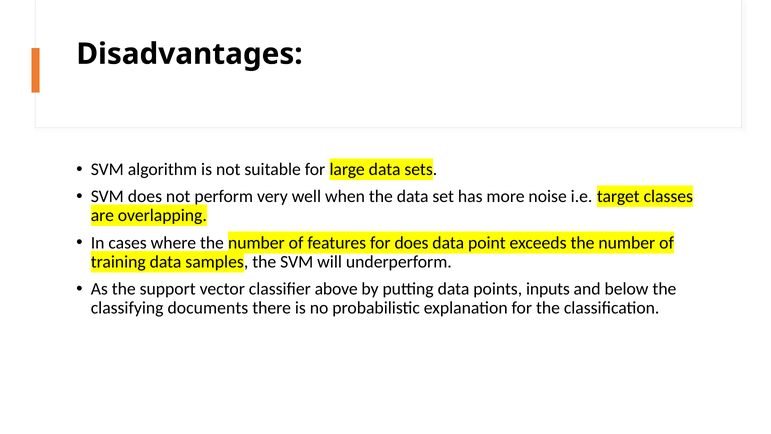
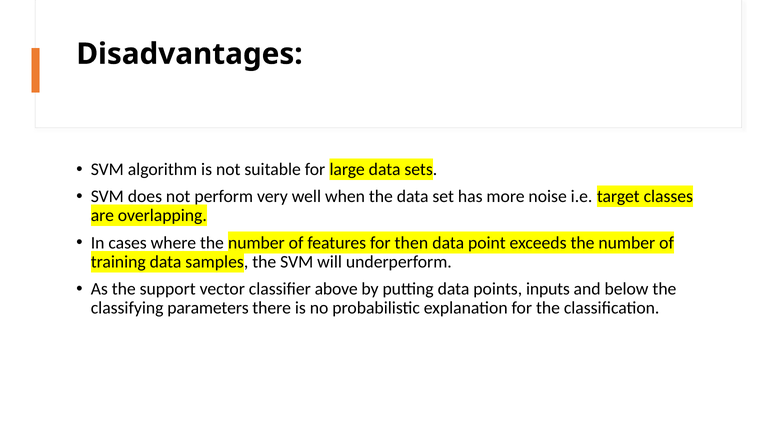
for does: does -> then
documents: documents -> parameters
